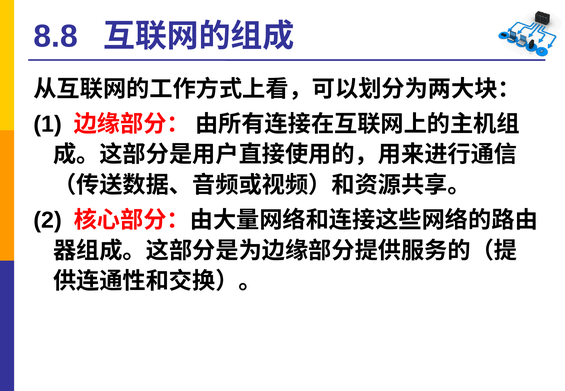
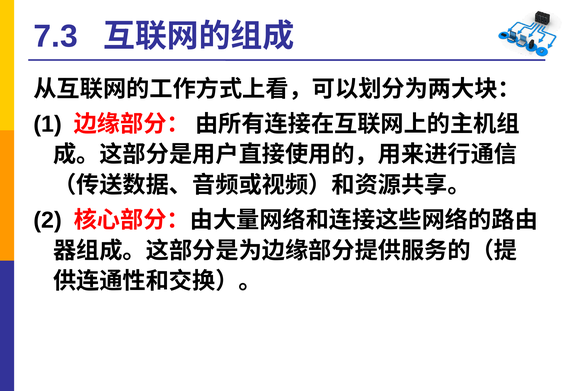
8.8: 8.8 -> 7.3
